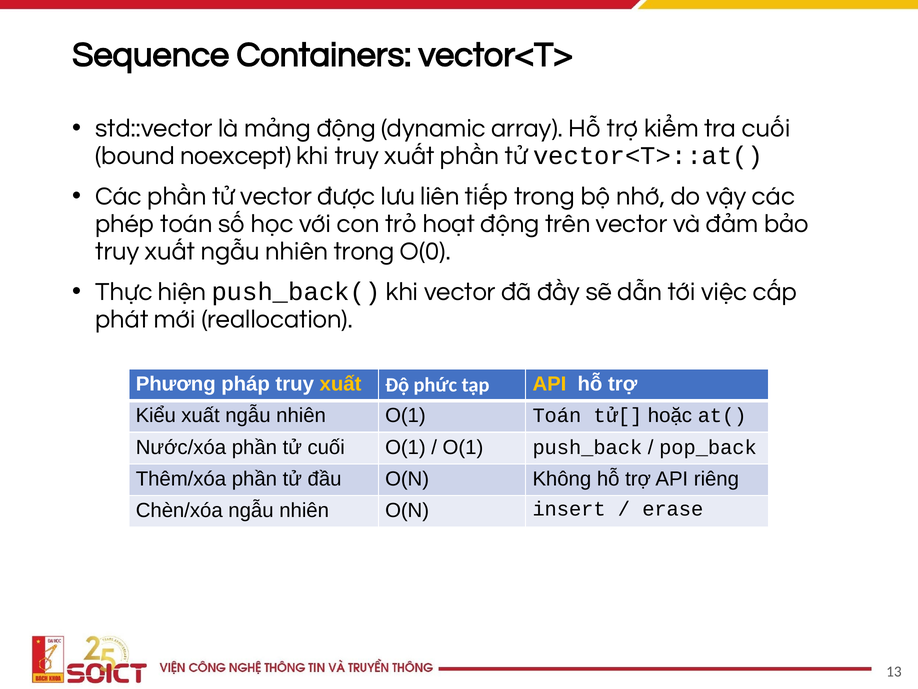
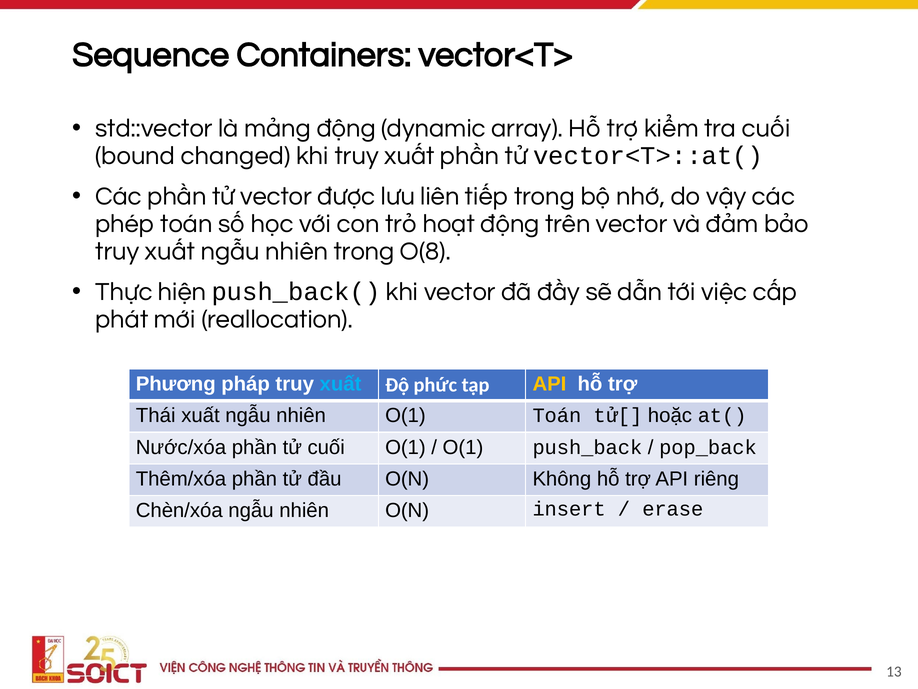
noexcept: noexcept -> changed
O(0: O(0 -> O(8
xuất at (341, 384) colour: yellow -> light blue
Kiểu: Kiểu -> Thái
